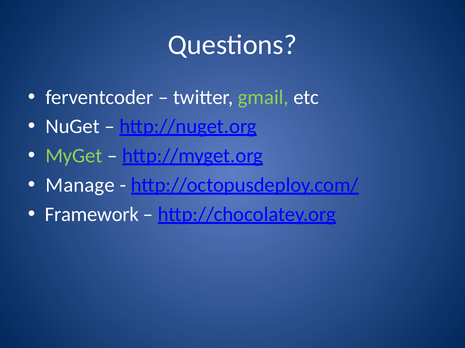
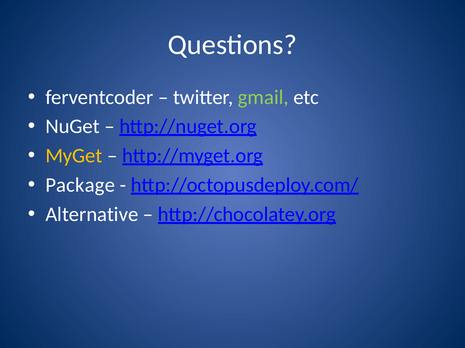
MyGet colour: light green -> yellow
Manage: Manage -> Package
Framework: Framework -> Alternative
